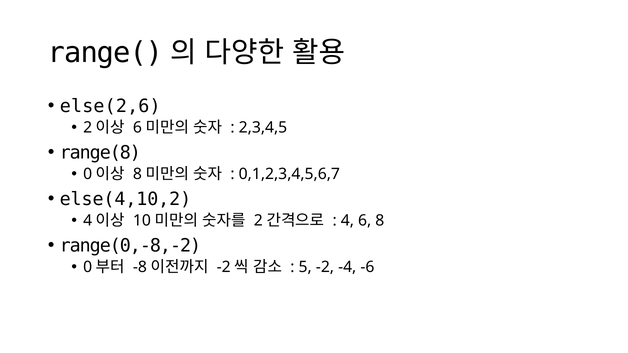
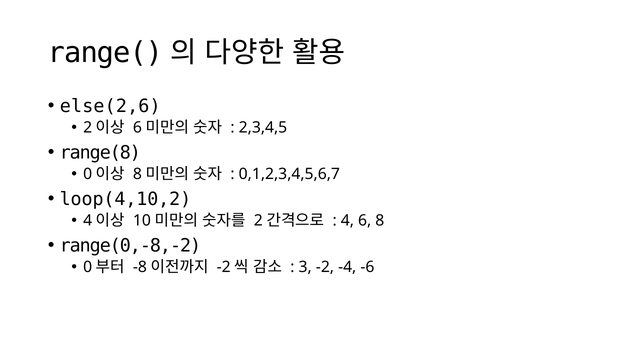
else(4,10,2: else(4,10,2 -> loop(4,10,2
5: 5 -> 3
